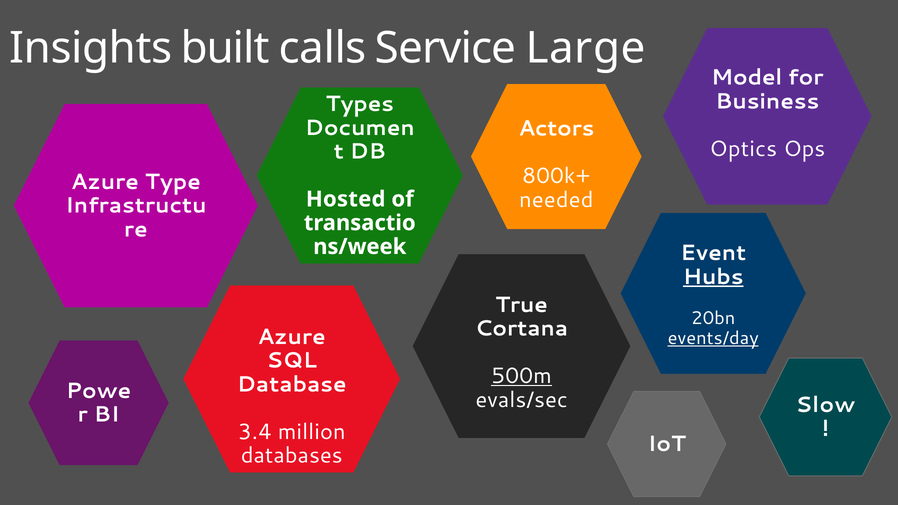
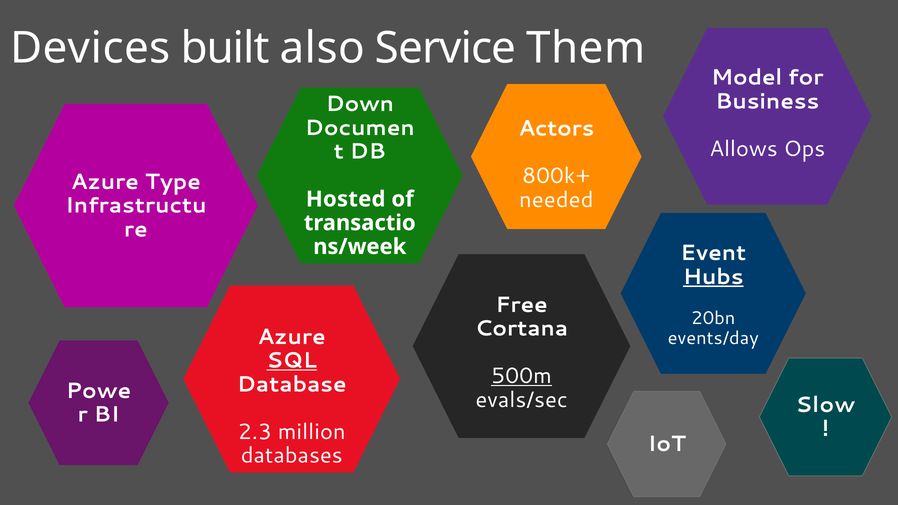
Insights: Insights -> Devices
calls: calls -> also
Large: Large -> Them
Types: Types -> Down
Optics: Optics -> Allows
True: True -> Free
events/day underline: present -> none
SQL underline: none -> present
3.4: 3.4 -> 2.3
